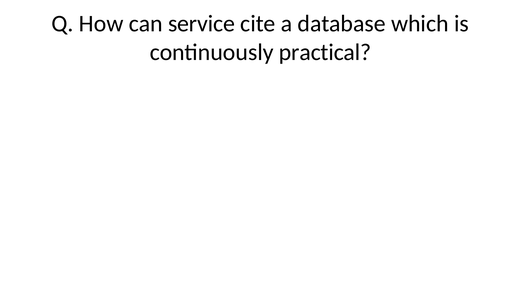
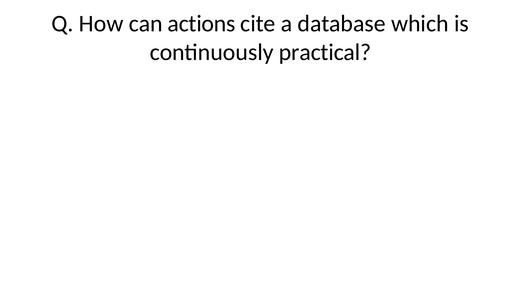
service: service -> actions
